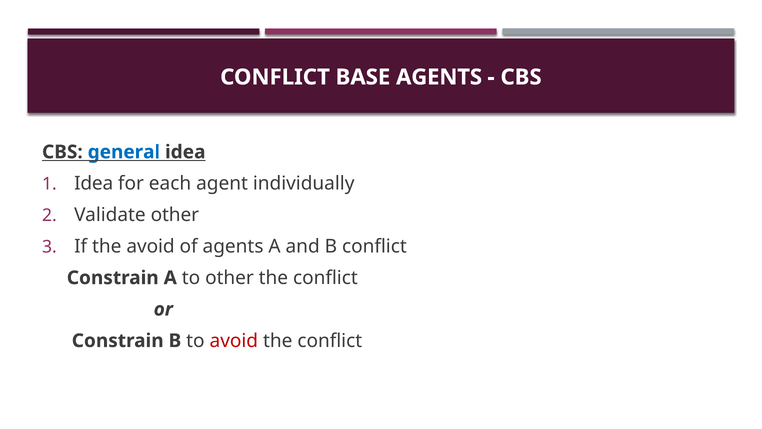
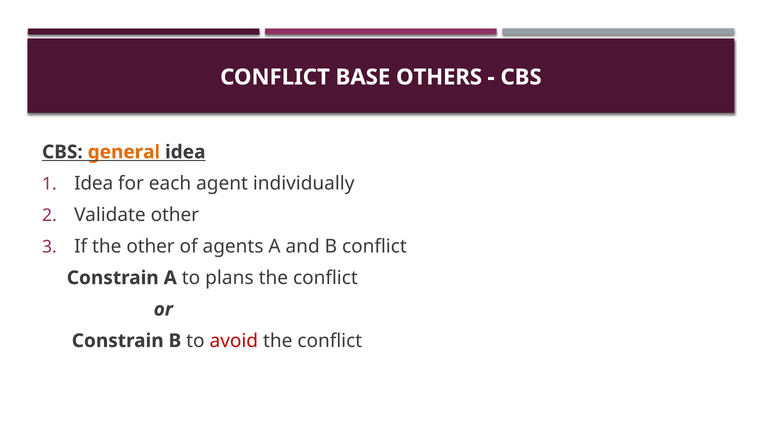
BASE AGENTS: AGENTS -> OTHERS
general colour: blue -> orange
the avoid: avoid -> other
to other: other -> plans
